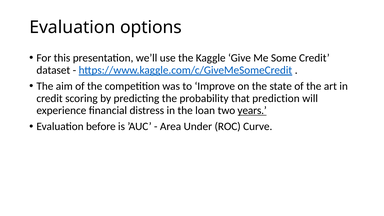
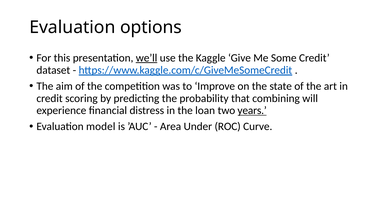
we’ll underline: none -> present
prediction: prediction -> combining
before: before -> model
